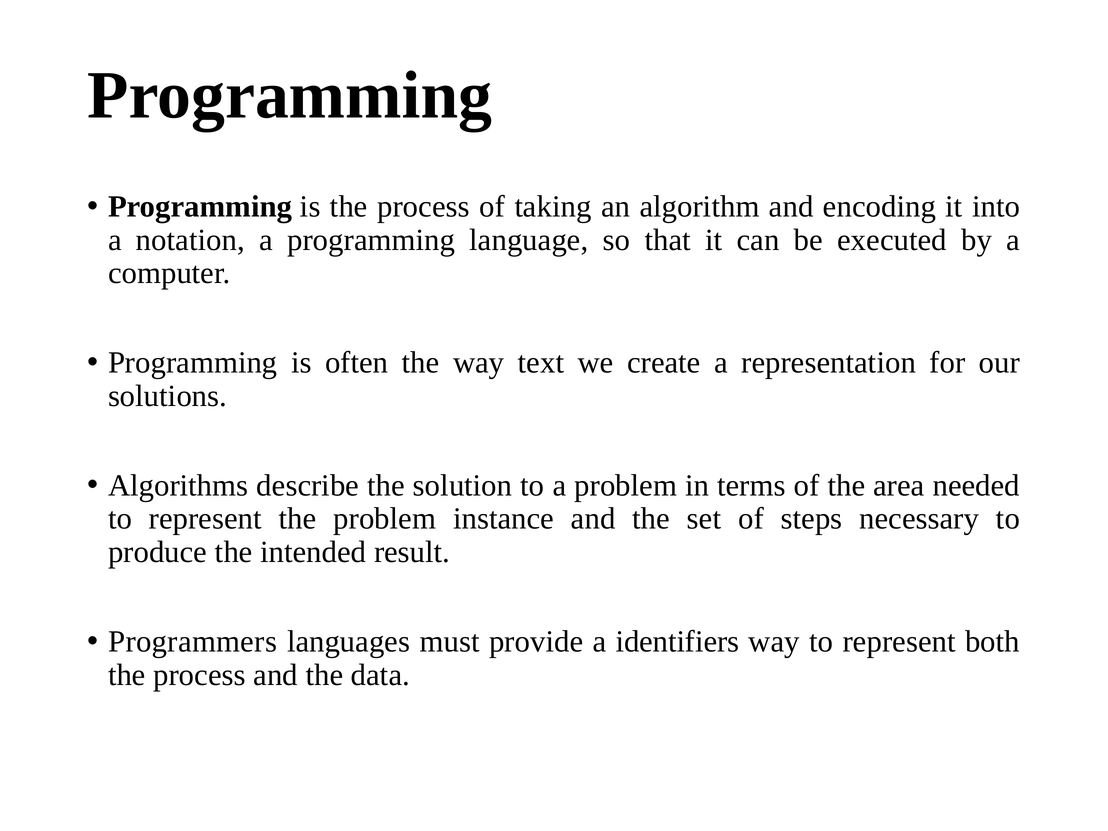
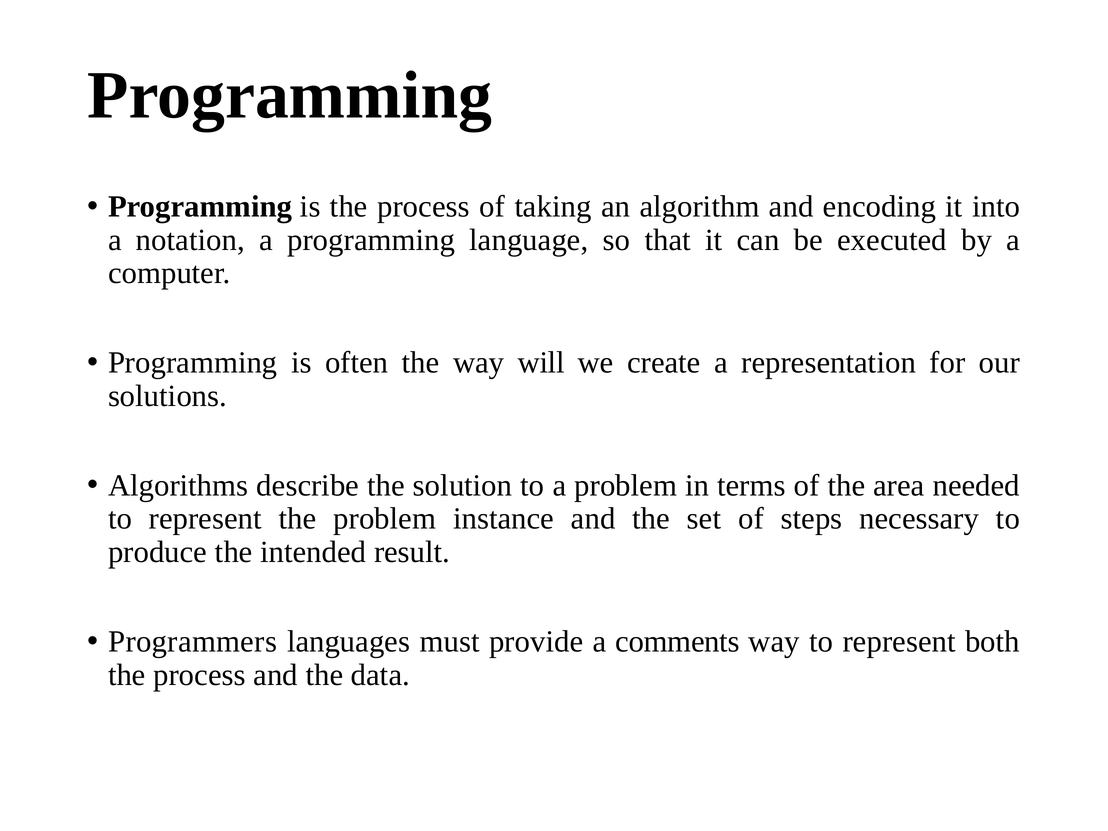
text: text -> will
identifiers: identifiers -> comments
